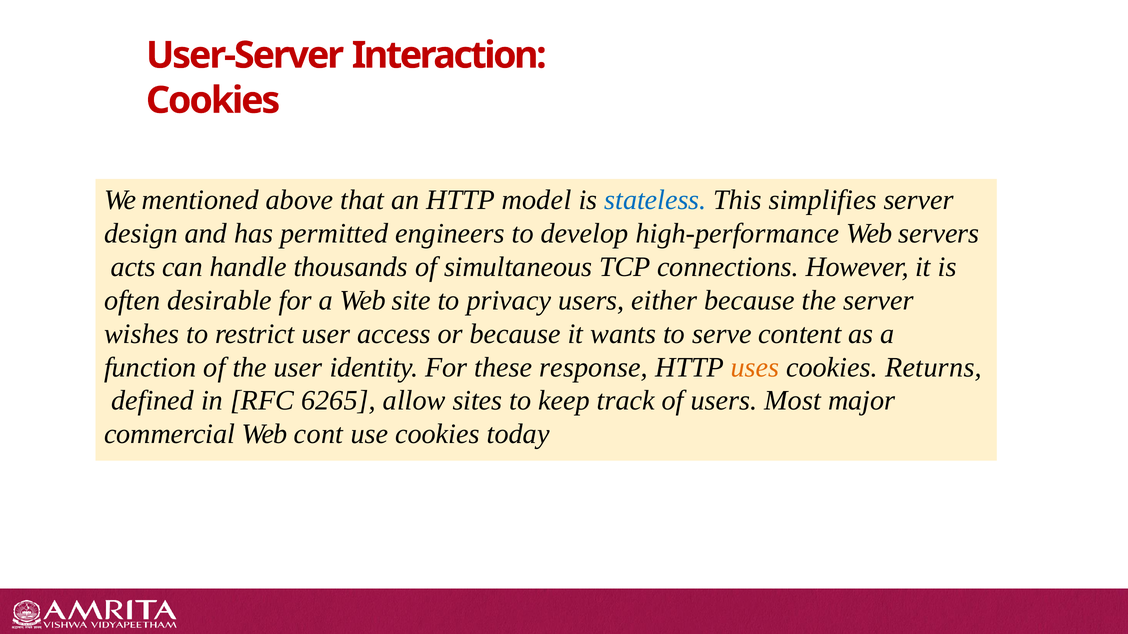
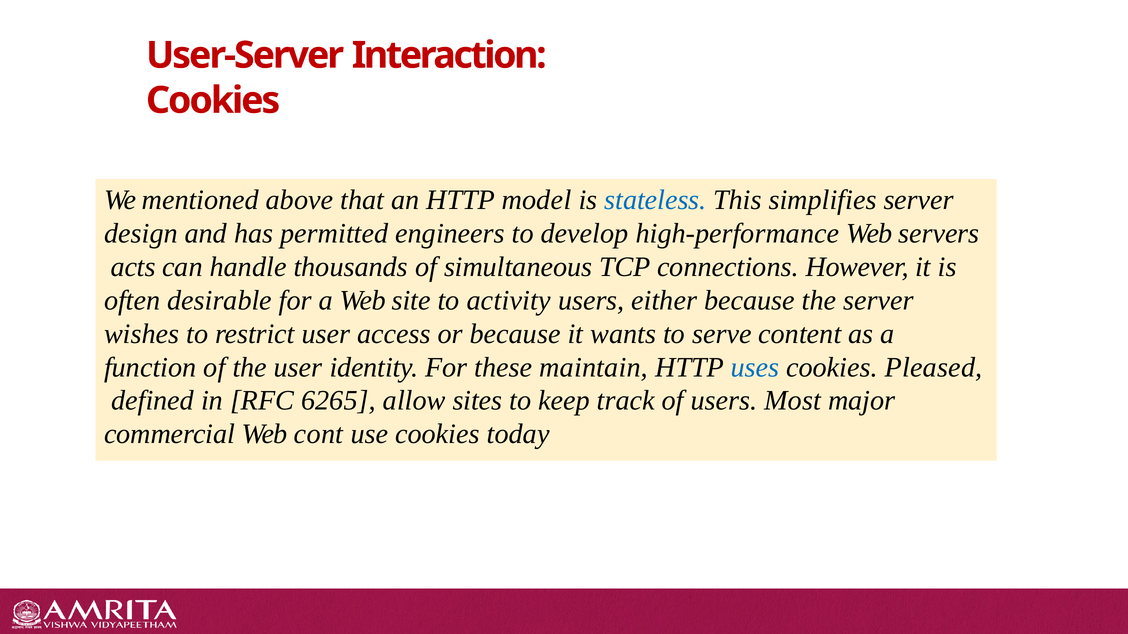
privacy: privacy -> activity
response: response -> maintain
uses colour: orange -> blue
Returns: Returns -> Pleased
